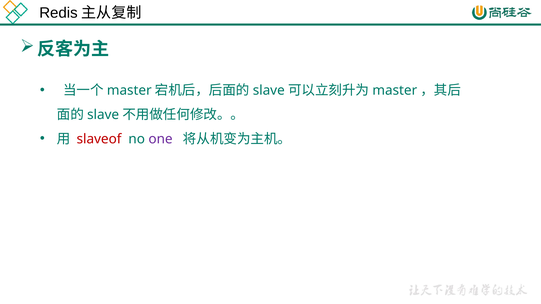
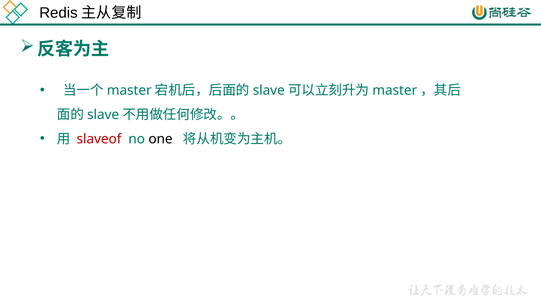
one colour: purple -> black
